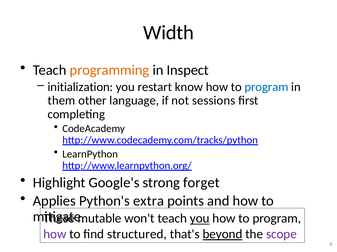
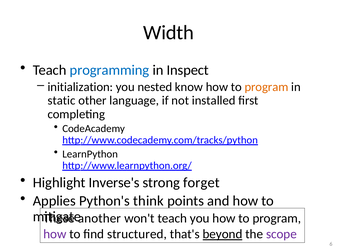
programming colour: orange -> blue
restart: restart -> nested
program at (266, 87) colour: blue -> orange
them: them -> static
sessions: sessions -> installed
Google's: Google's -> Inverse's
extra: extra -> think
mutable: mutable -> another
you at (200, 219) underline: present -> none
